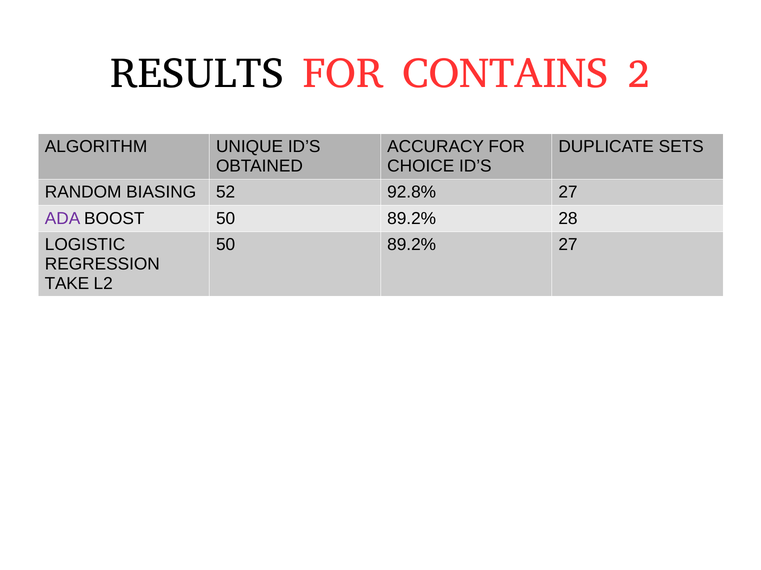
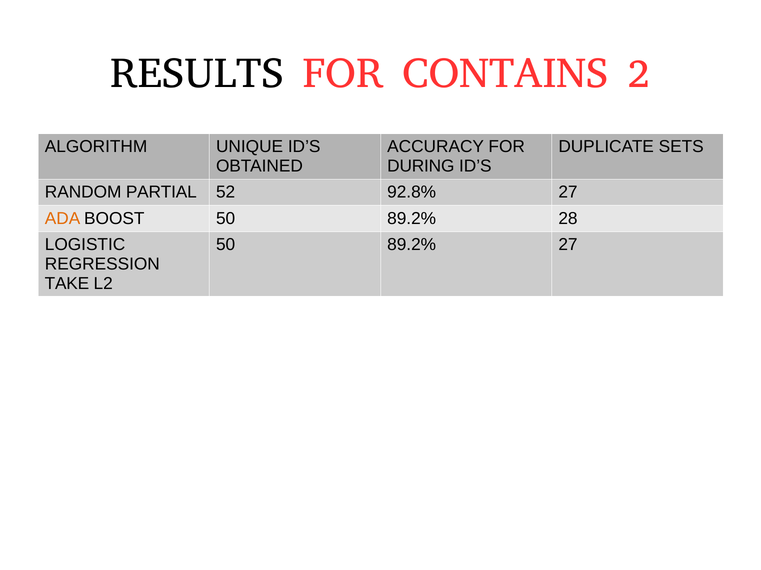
CHOICE: CHOICE -> DURING
BIASING: BIASING -> PARTIAL
ADA colour: purple -> orange
